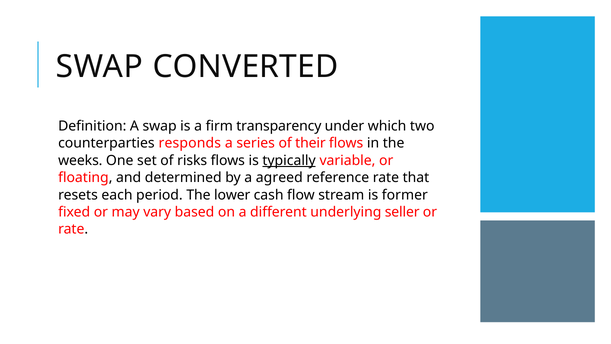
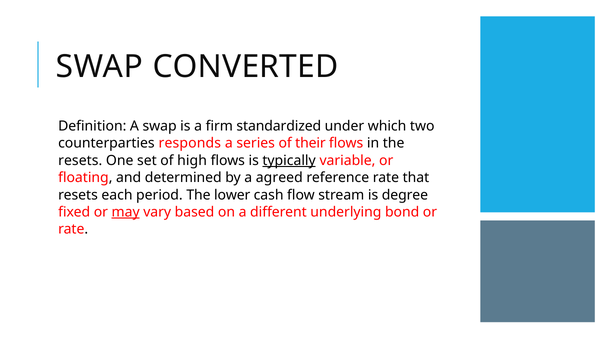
transparency: transparency -> standardized
weeks at (80, 160): weeks -> resets
risks: risks -> high
former: former -> degree
may underline: none -> present
seller: seller -> bond
